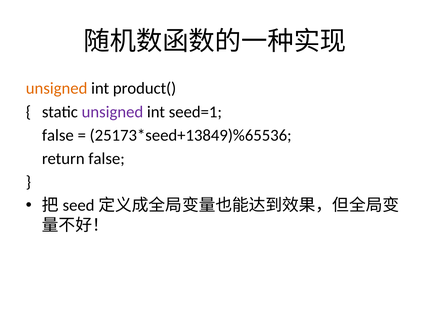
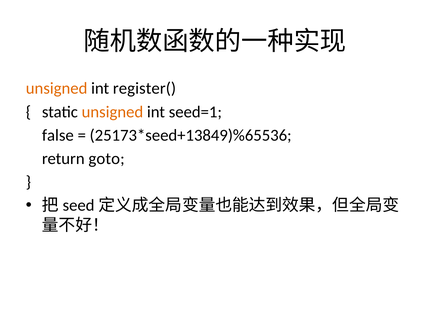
product(: product( -> register(
unsigned at (112, 112) colour: purple -> orange
return false: false -> goto
